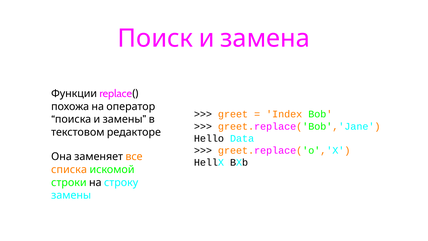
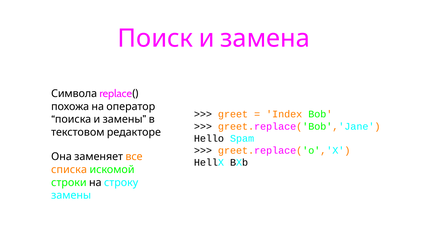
Функции: Функции -> Символа
Data: Data -> Spam
